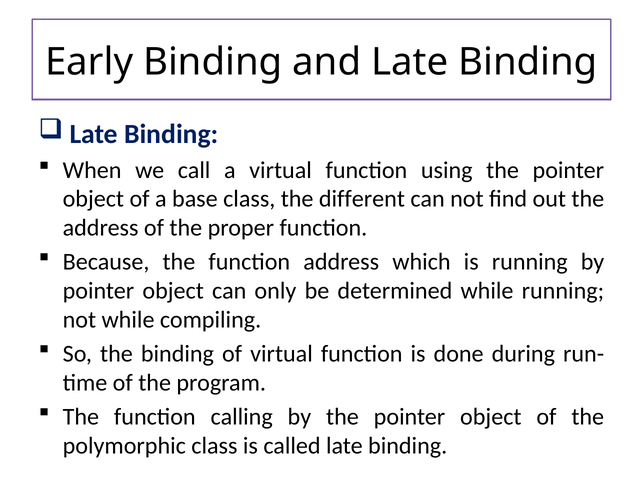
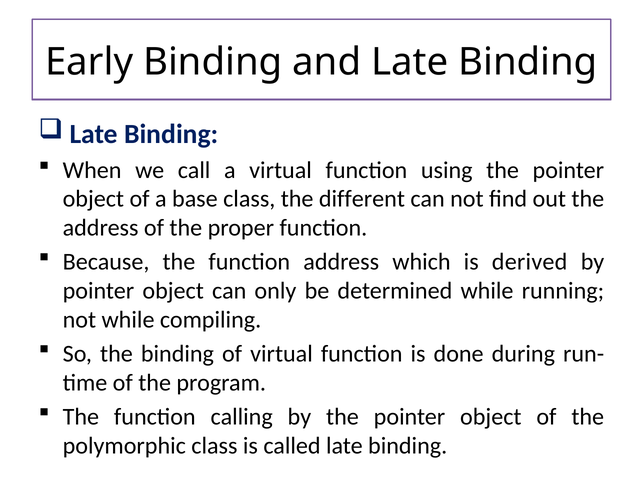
is running: running -> derived
